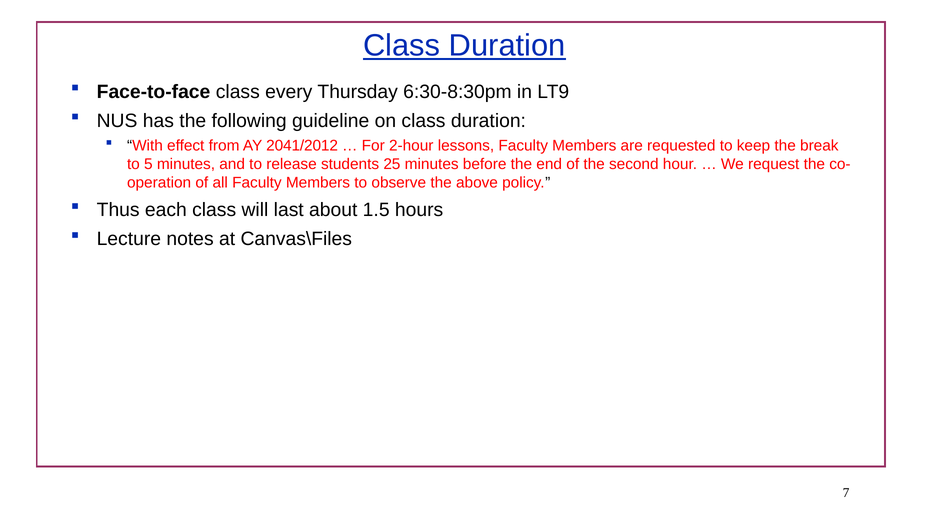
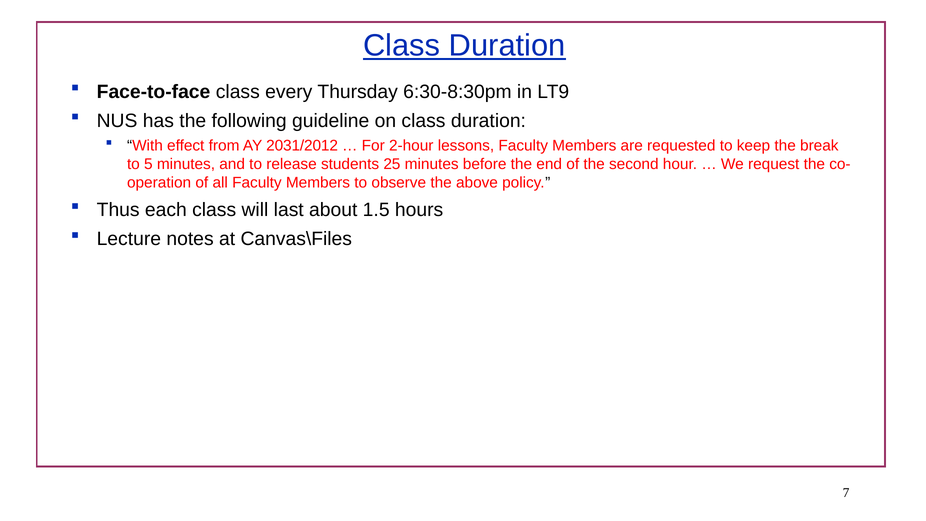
2041/2012: 2041/2012 -> 2031/2012
